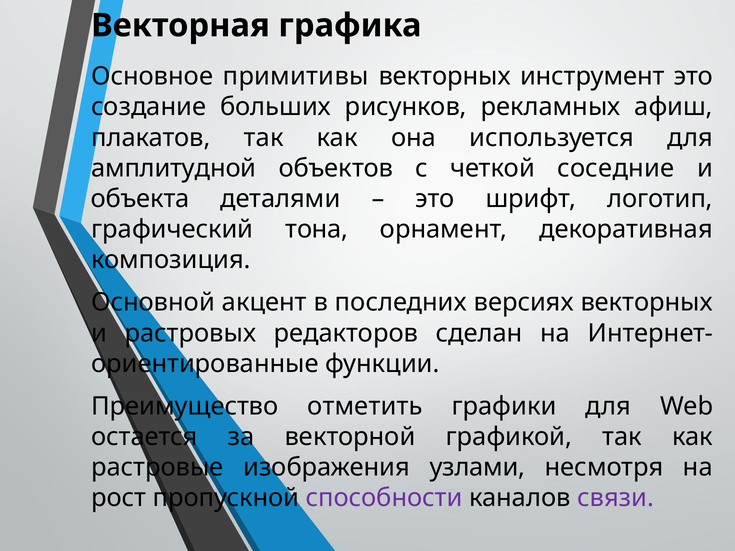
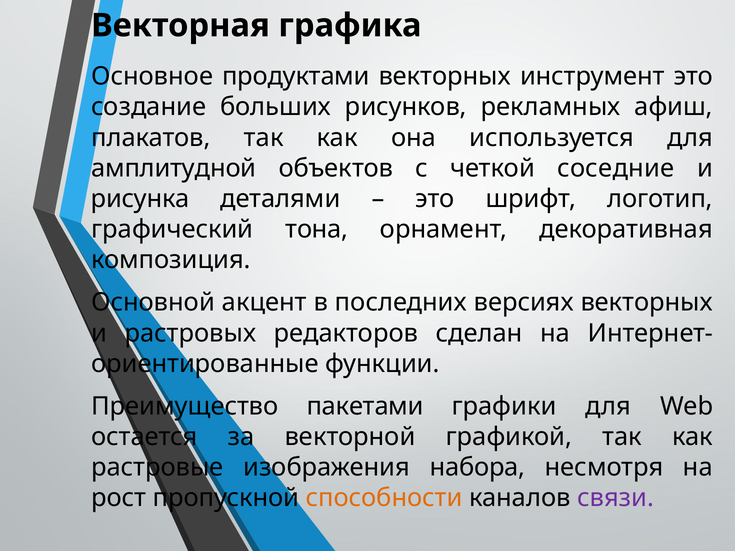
примитивы: примитивы -> продуктами
объекта: объекта -> рисунка
отметить: отметить -> пакетами
узлами: узлами -> набора
способности colour: purple -> orange
